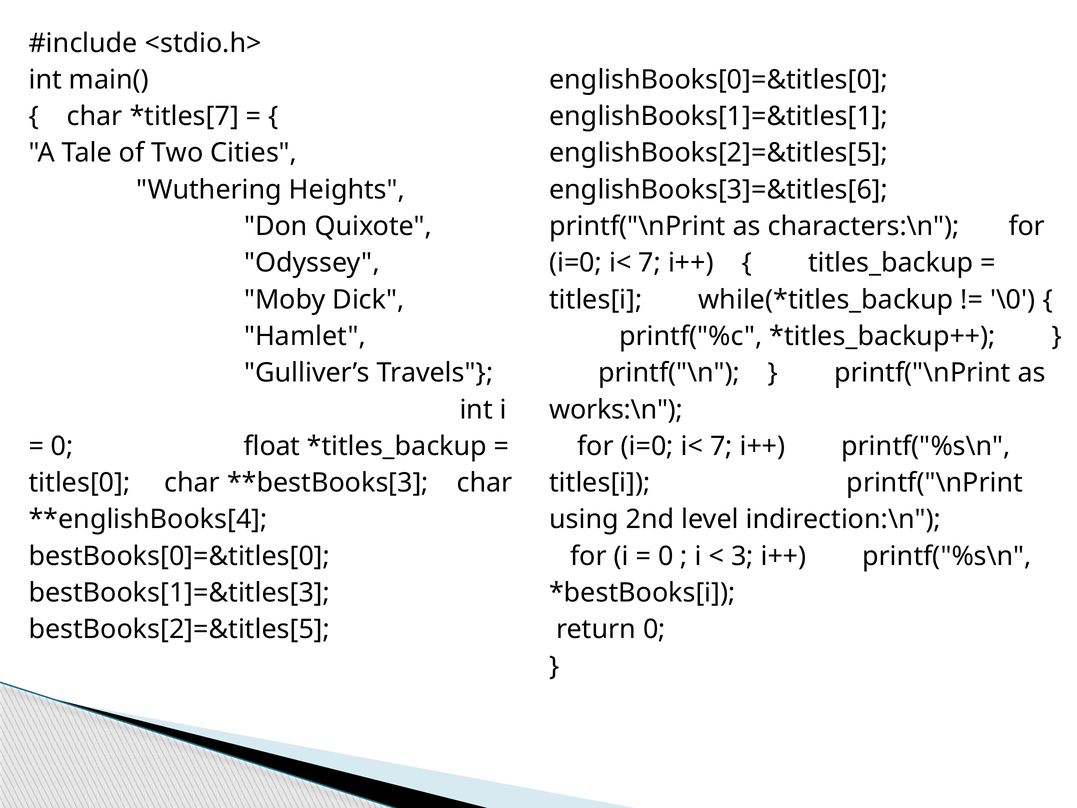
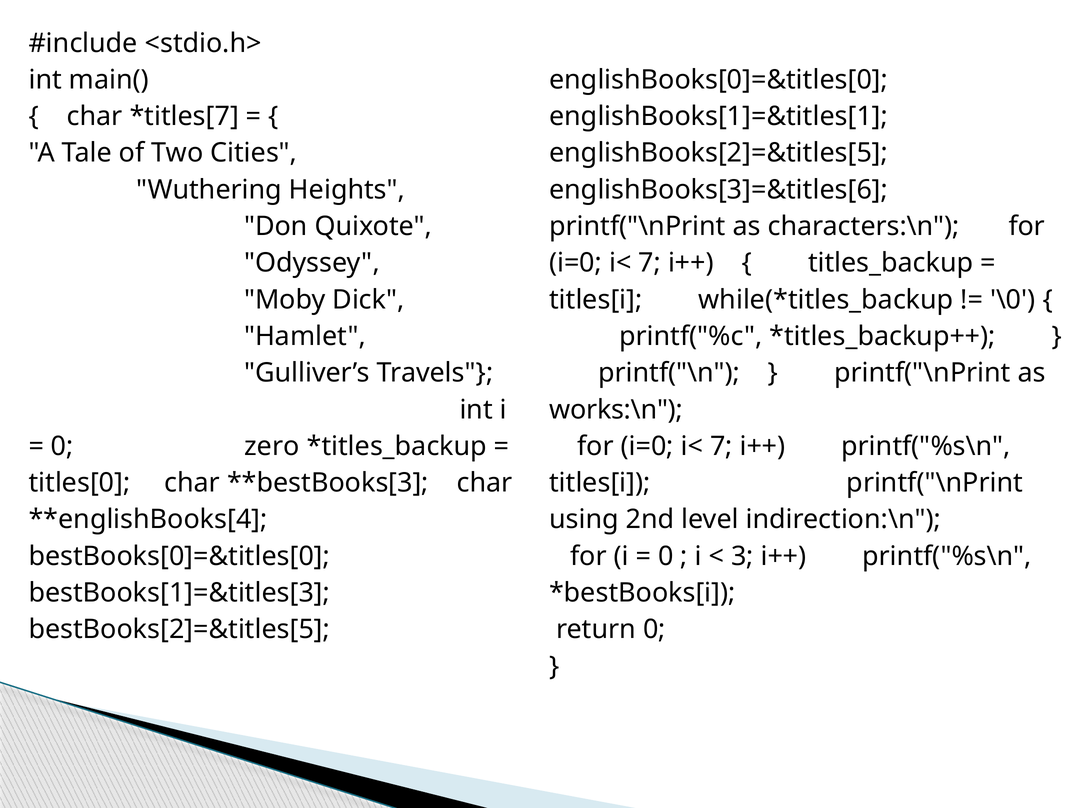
float: float -> zero
